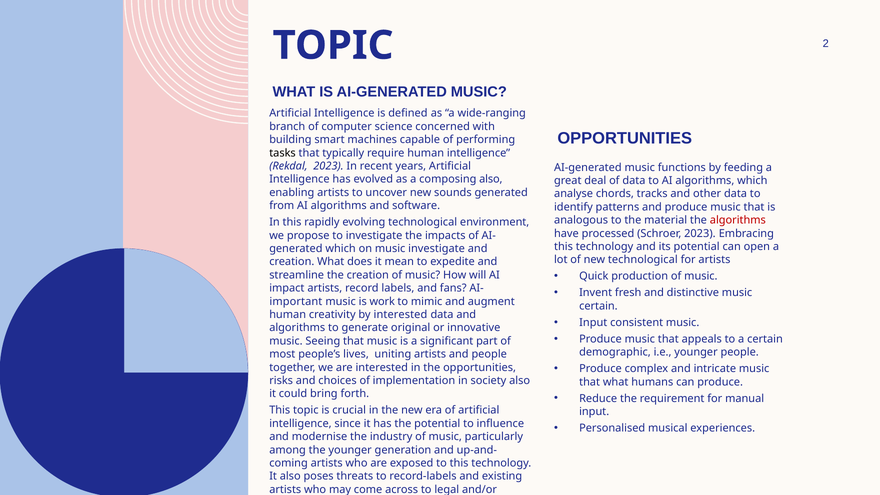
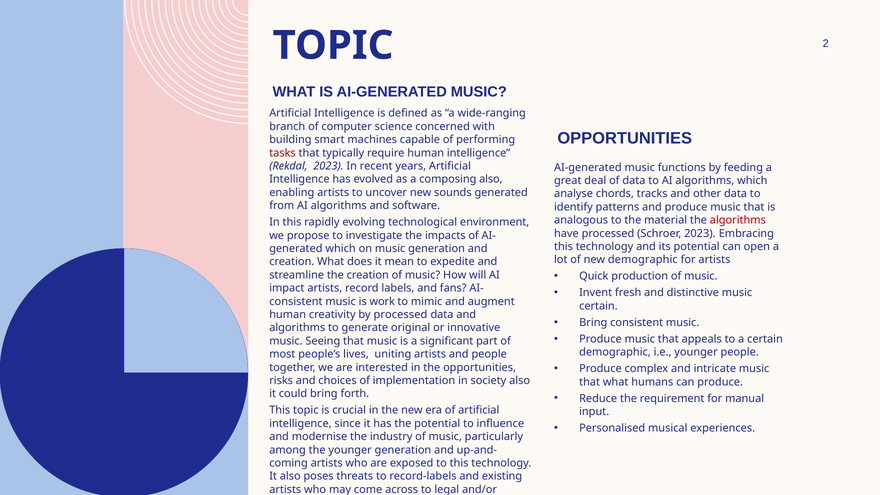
tasks colour: black -> red
music investigate: investigate -> generation
new technological: technological -> demographic
important at (296, 301): important -> consistent
by interested: interested -> processed
Input at (593, 322): Input -> Bring
